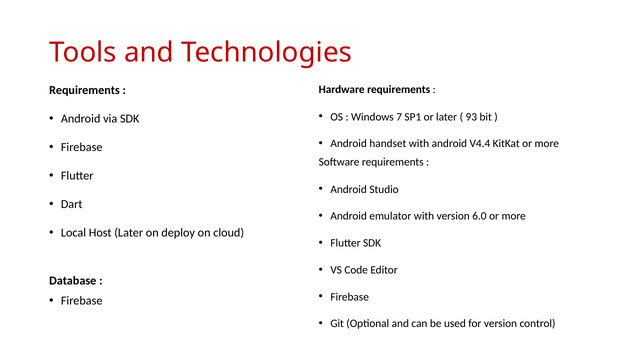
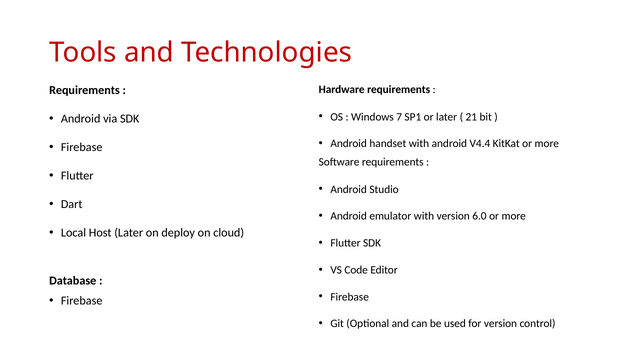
93: 93 -> 21
